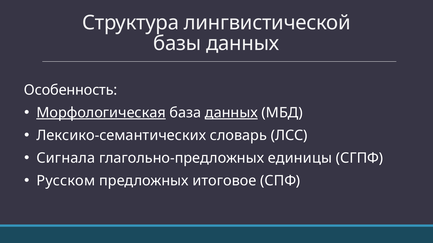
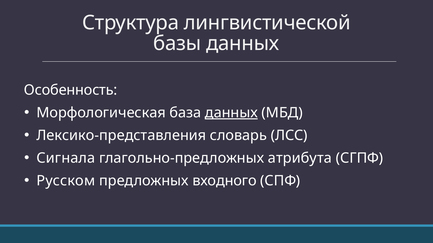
Морфологическая underline: present -> none
Лексико-семантических: Лексико-семантических -> Лексико-представления
единицы: единицы -> атрибута
итоговое: итоговое -> входного
